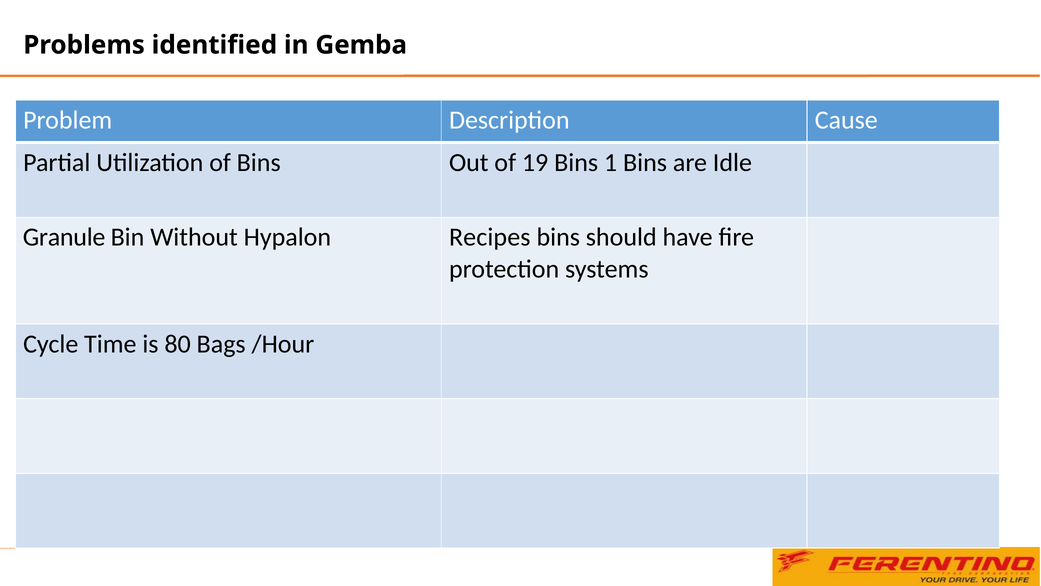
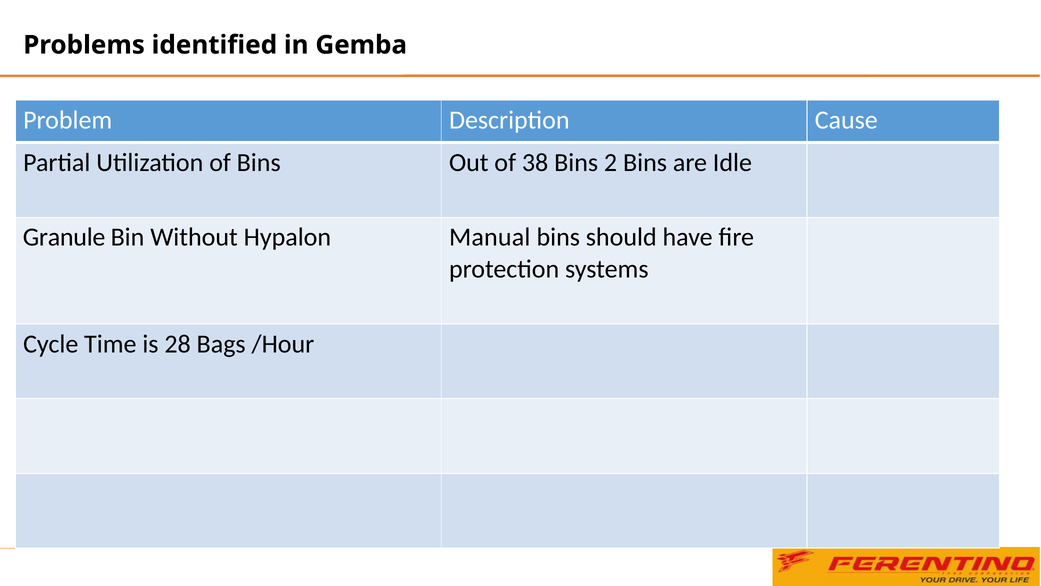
19: 19 -> 38
1: 1 -> 2
Recipes: Recipes -> Manual
80: 80 -> 28
